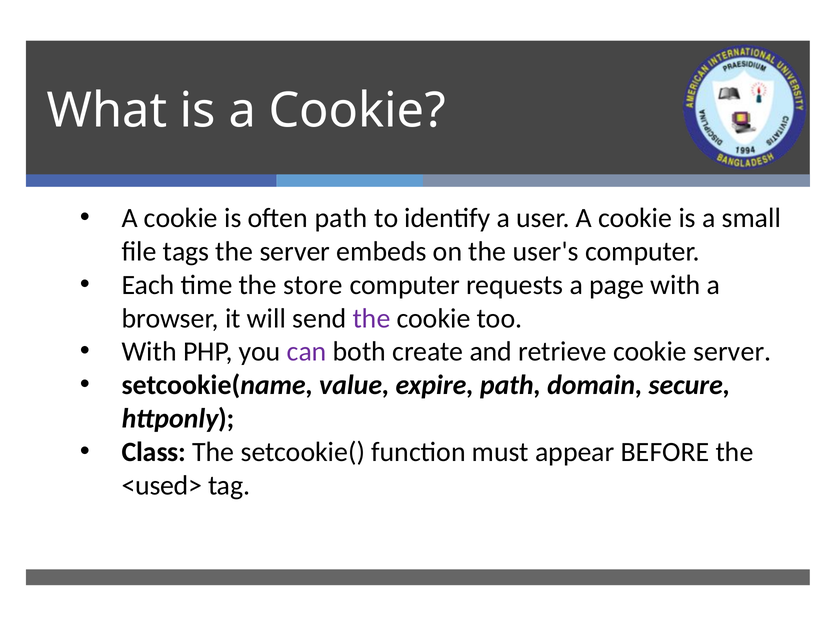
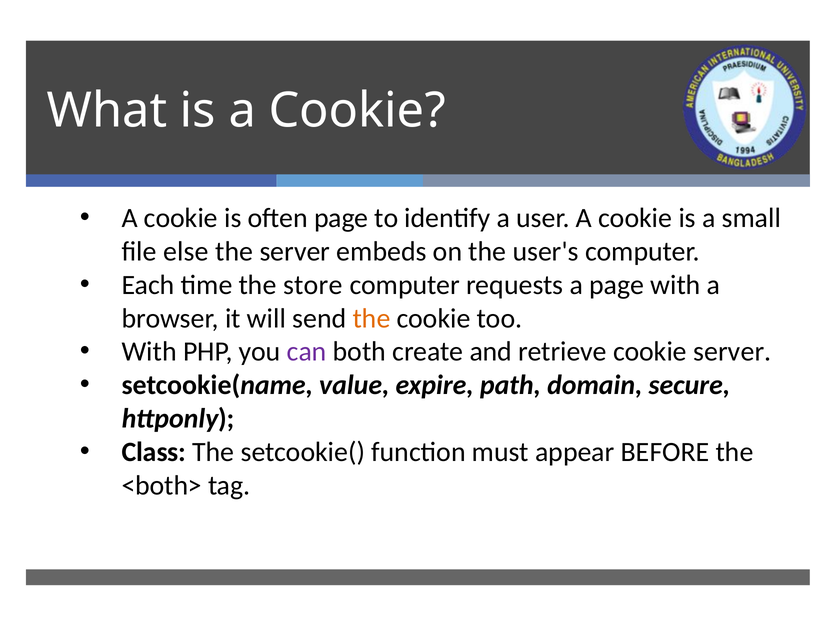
often path: path -> page
tags: tags -> else
the at (371, 318) colour: purple -> orange
<used>: <used> -> <both>
